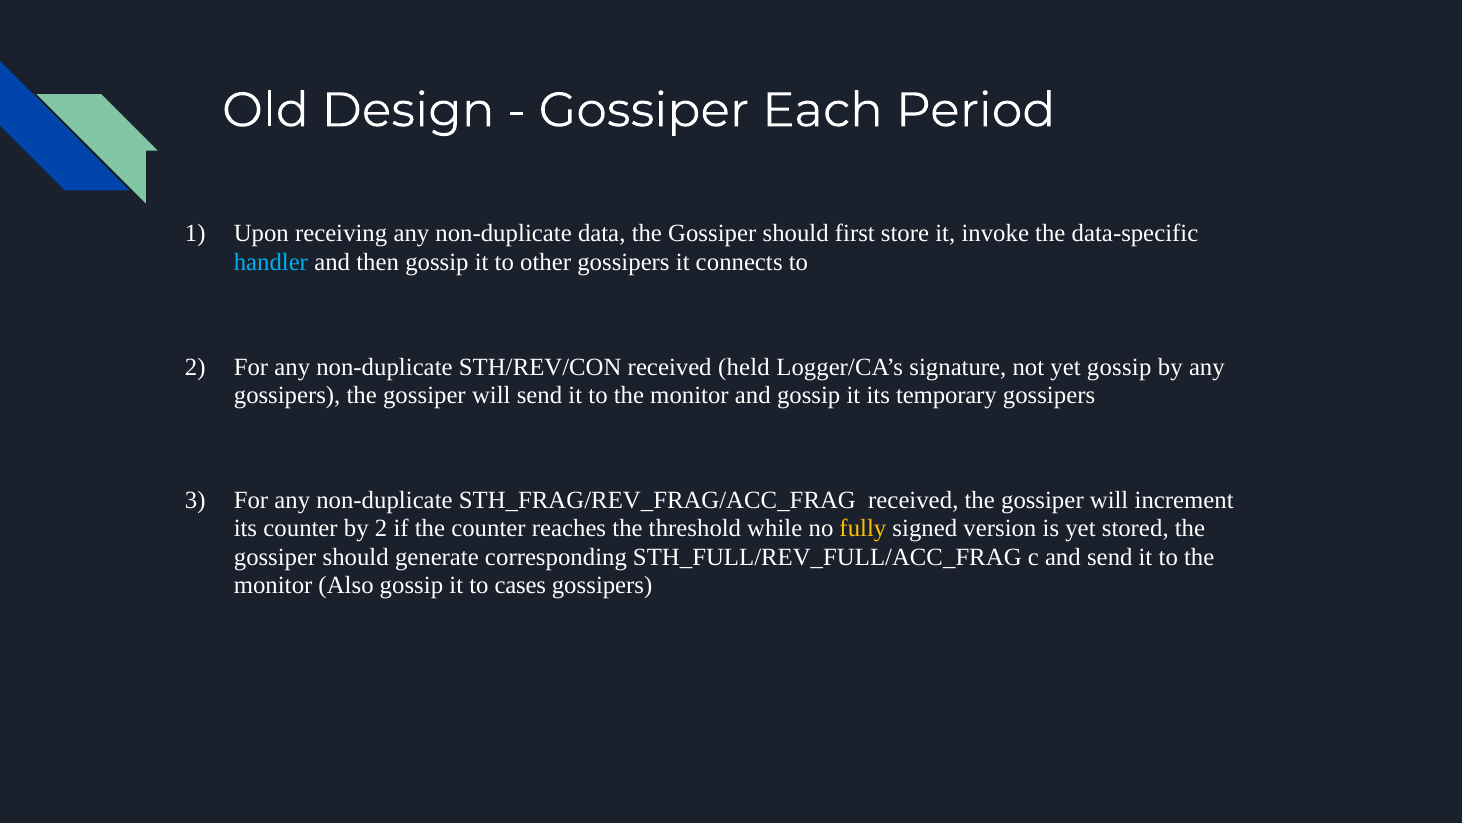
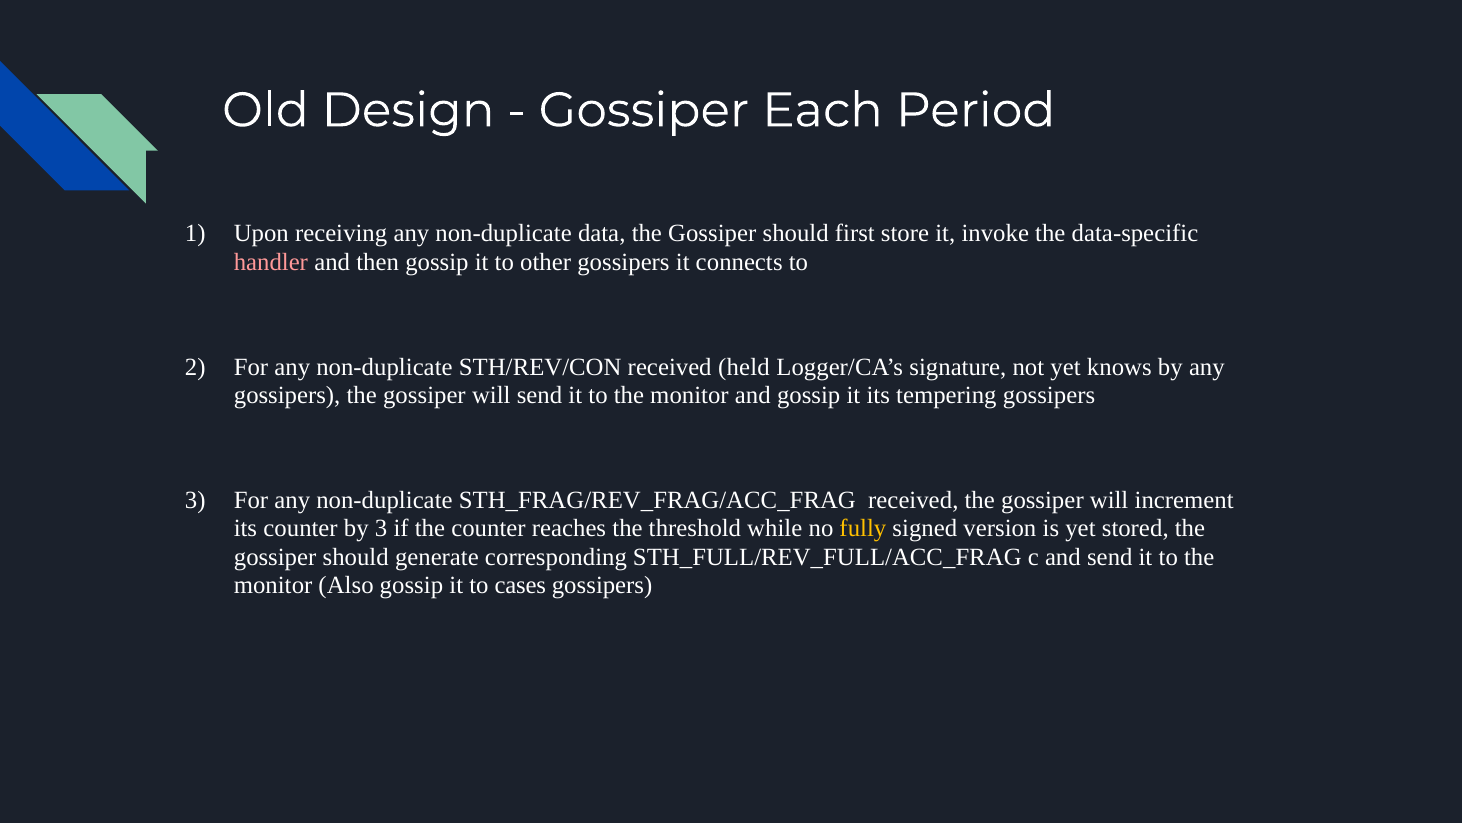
handler colour: light blue -> pink
yet gossip: gossip -> knows
temporary: temporary -> tempering
by 2: 2 -> 3
